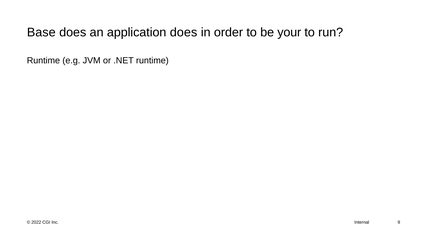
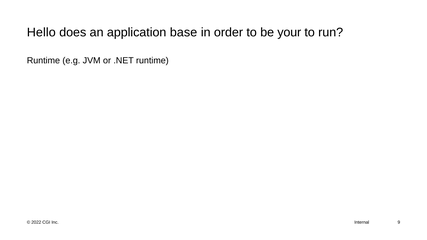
Base: Base -> Hello
application does: does -> base
